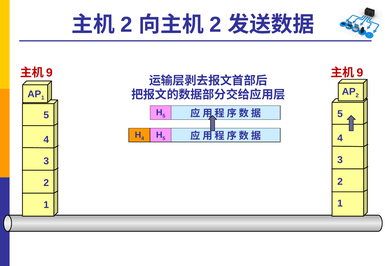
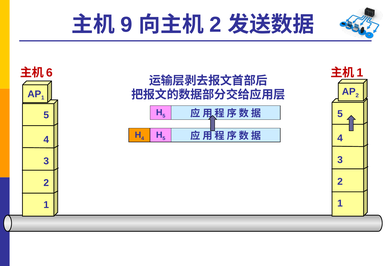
2 at (126, 25): 2 -> 9
9 at (49, 73): 9 -> 6
9 at (360, 73): 9 -> 1
